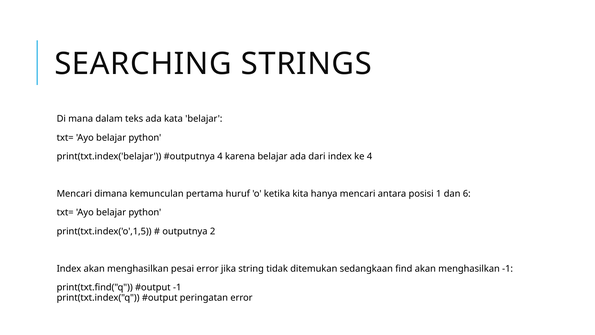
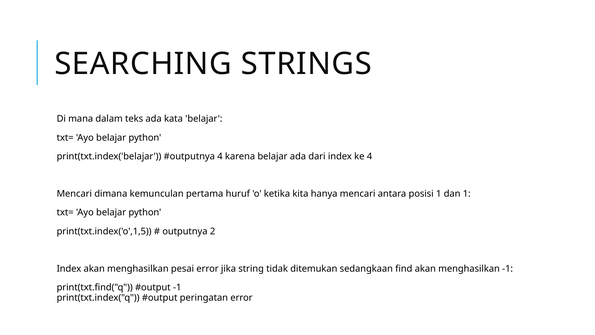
dan 6: 6 -> 1
